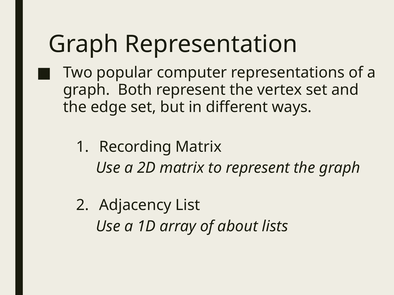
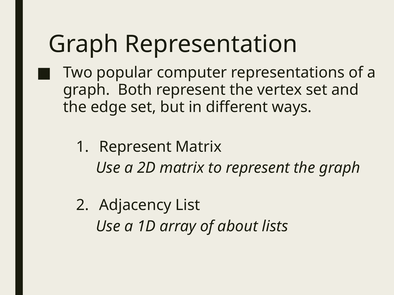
Recording at (135, 147): Recording -> Represent
